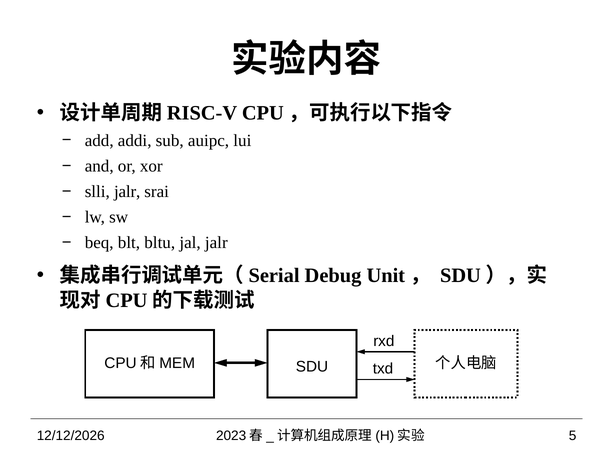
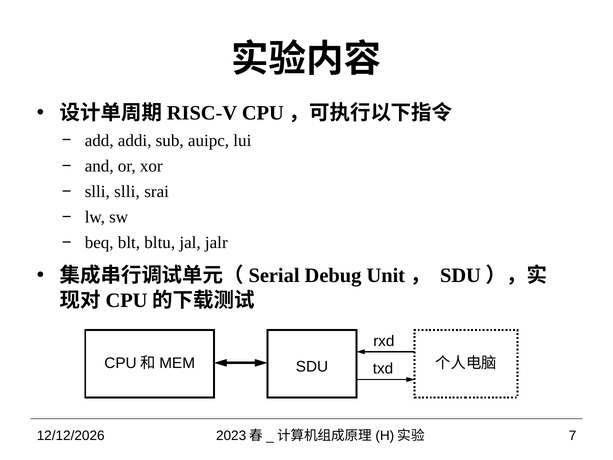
slli jalr: jalr -> slli
5: 5 -> 7
